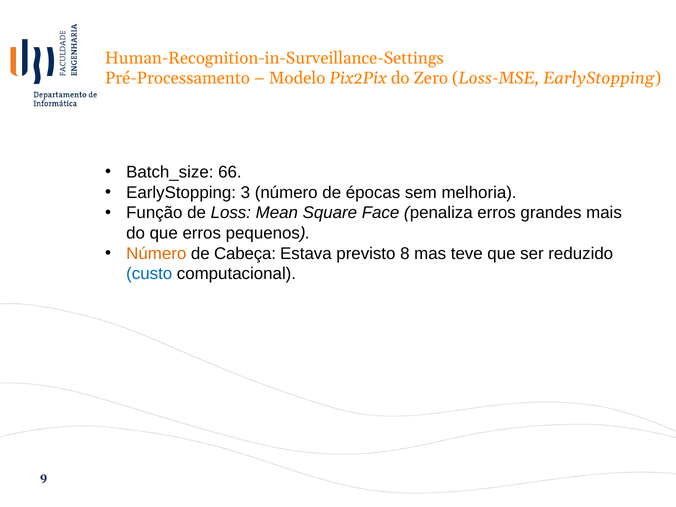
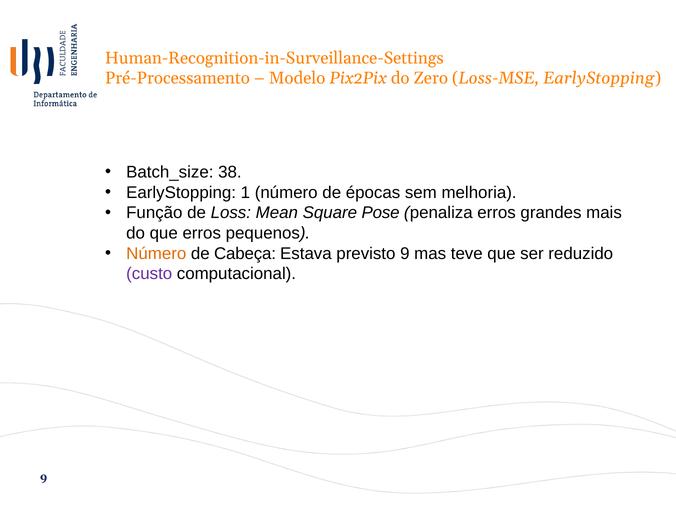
66: 66 -> 38
3: 3 -> 1
Face: Face -> Pose
previsto 8: 8 -> 9
custo colour: blue -> purple
